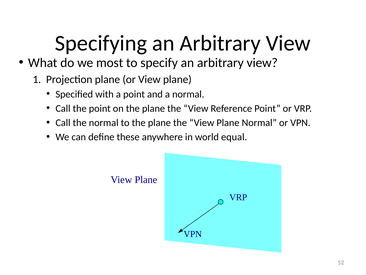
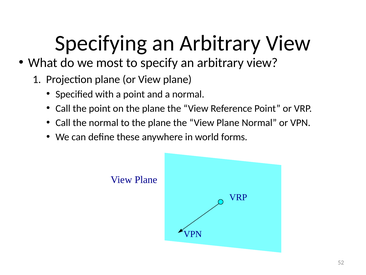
equal: equal -> forms
